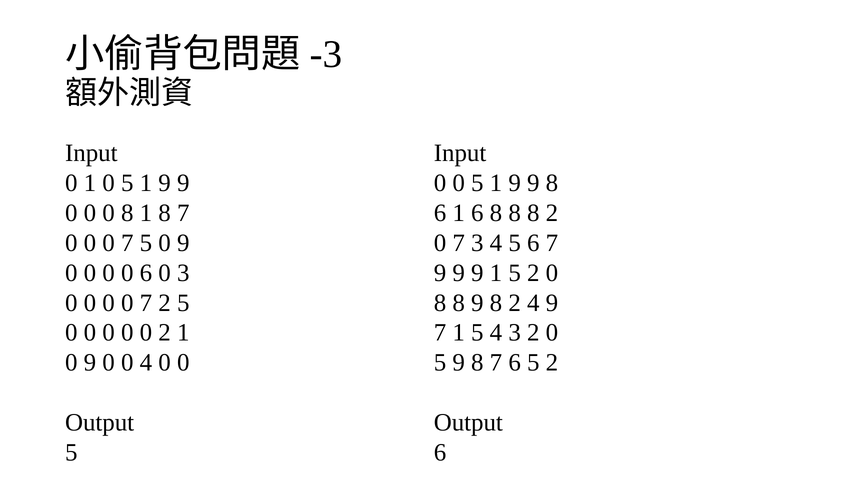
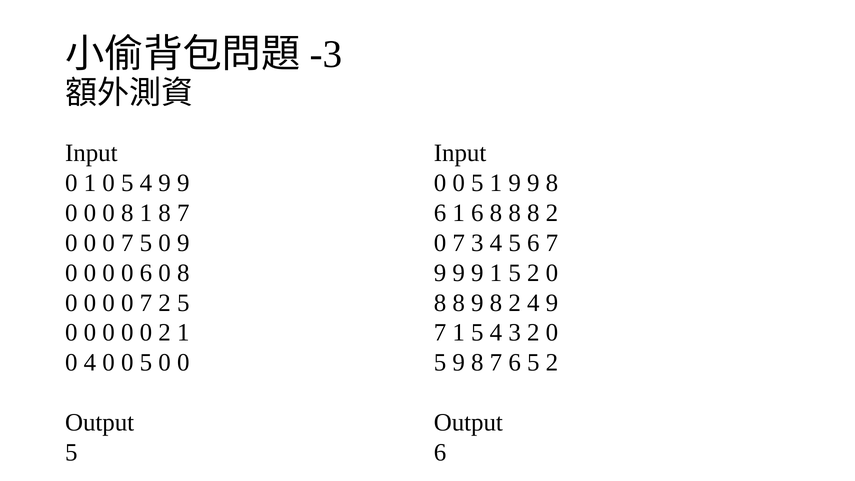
1 0 5 1: 1 -> 4
6 0 3: 3 -> 8
9 at (90, 363): 9 -> 4
4 at (146, 363): 4 -> 5
